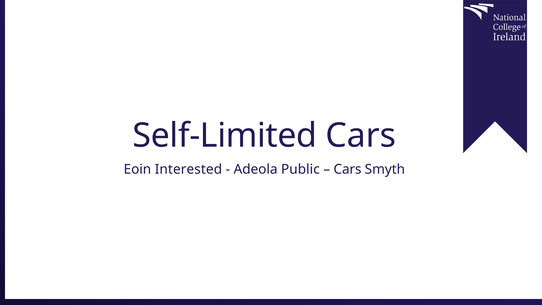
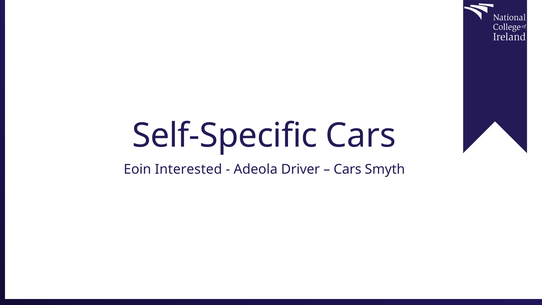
Self-Limited: Self-Limited -> Self-Specific
Public: Public -> Driver
